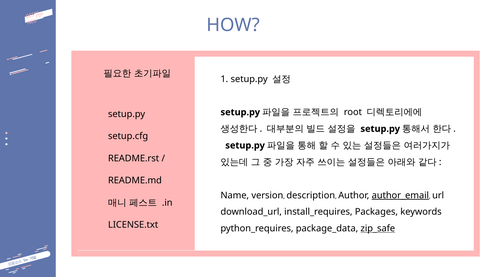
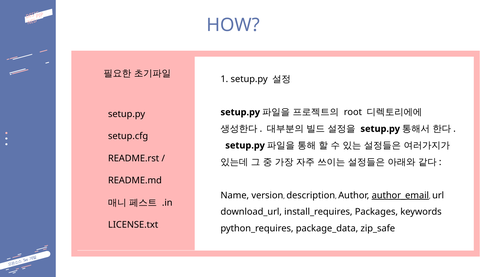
zip_safe underline: present -> none
